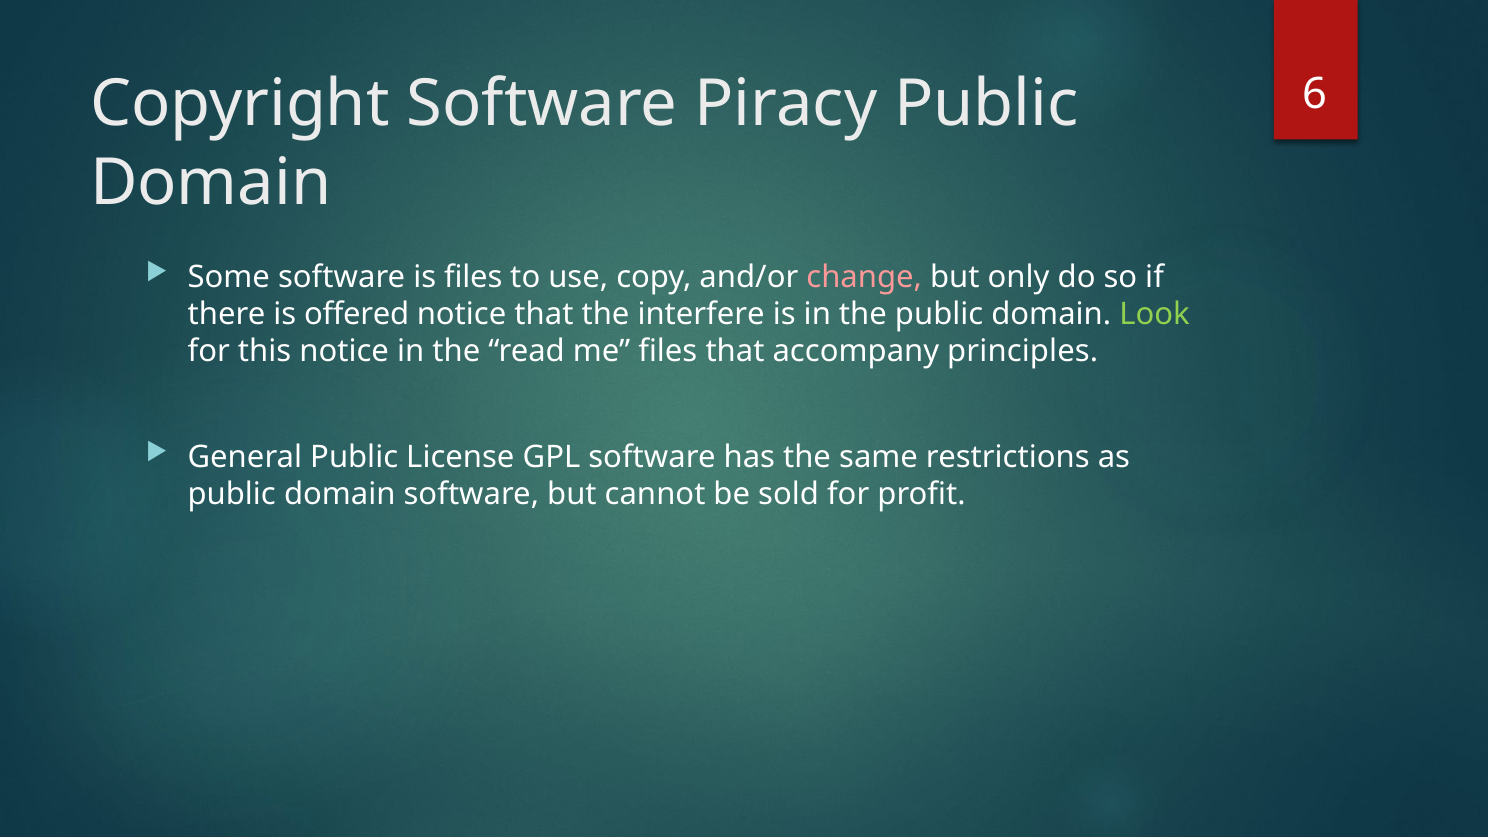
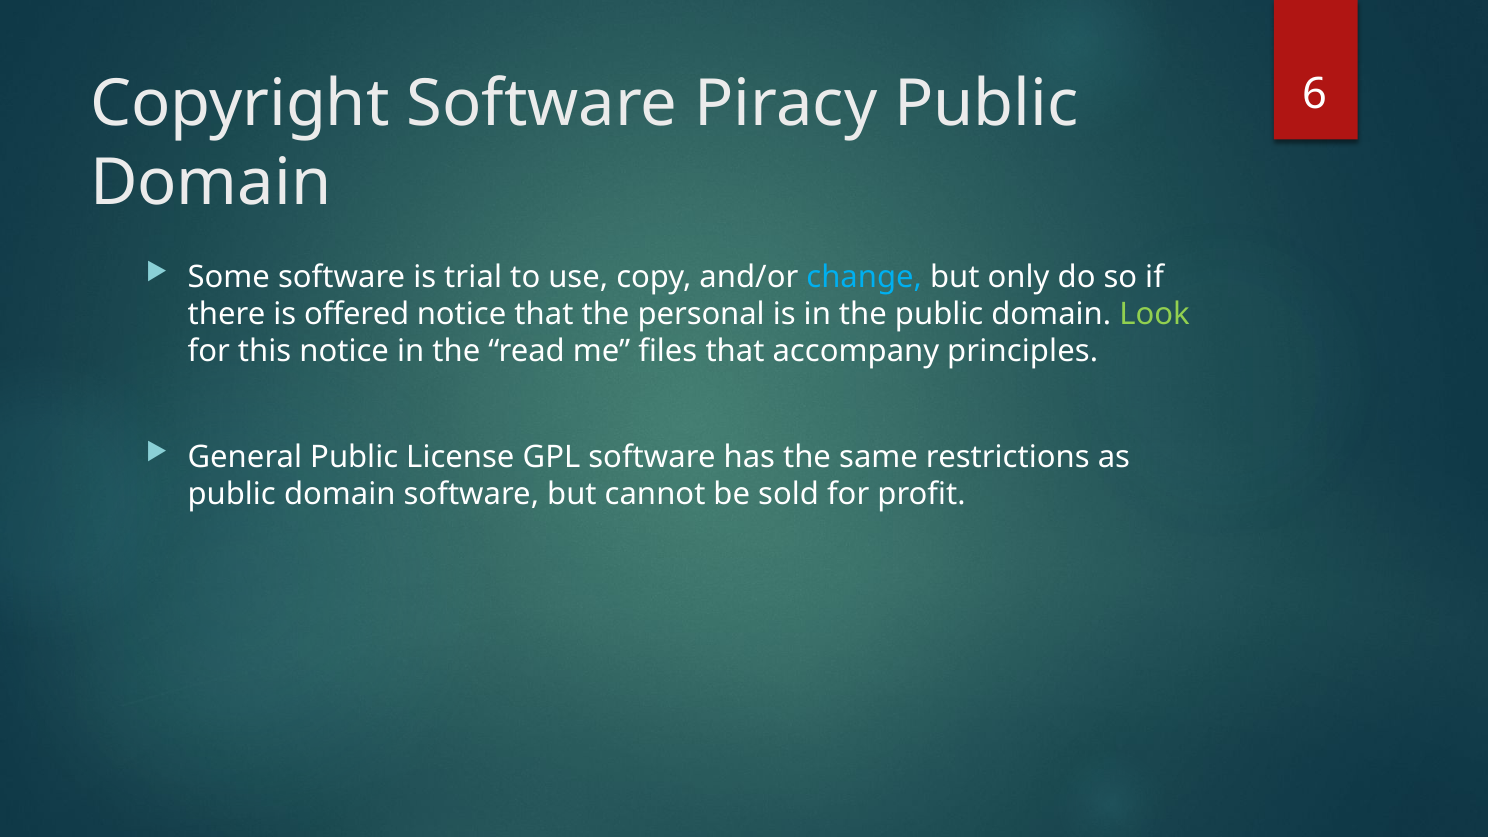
is files: files -> trial
change colour: pink -> light blue
interfere: interfere -> personal
